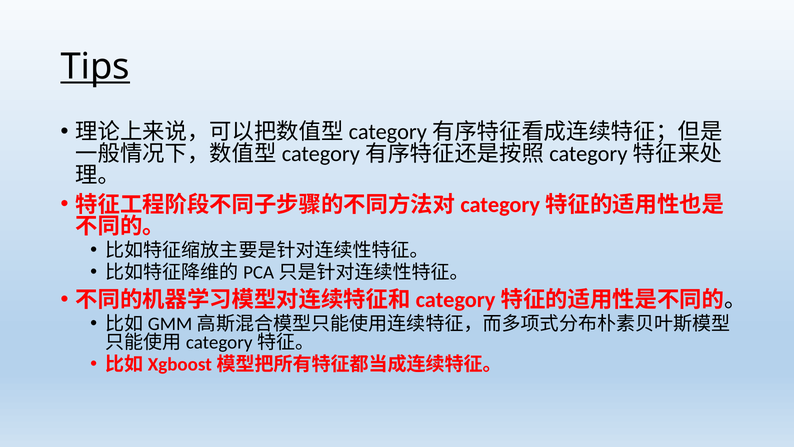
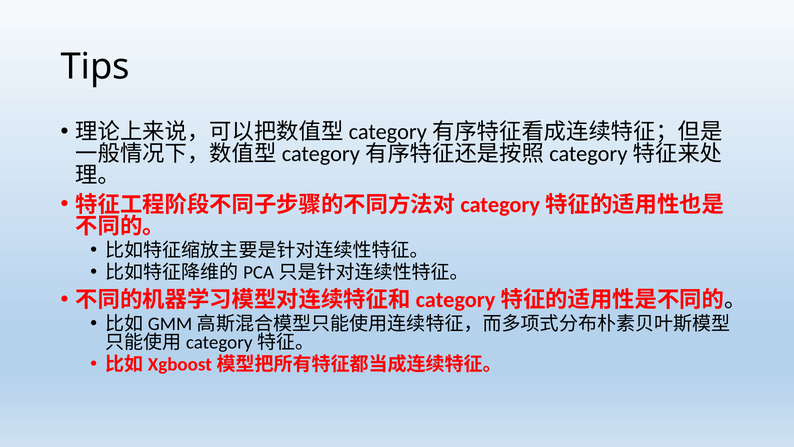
Tips underline: present -> none
